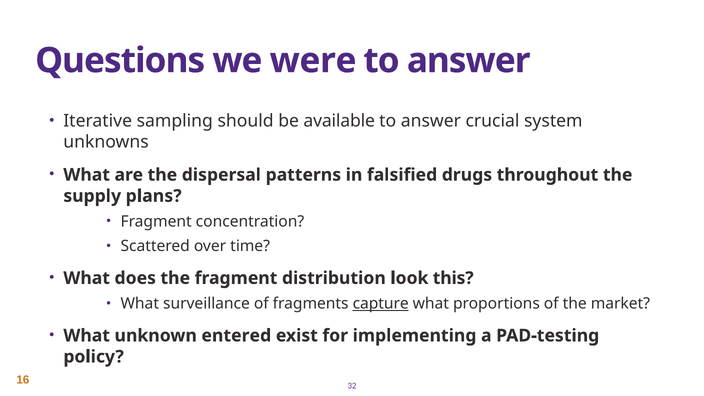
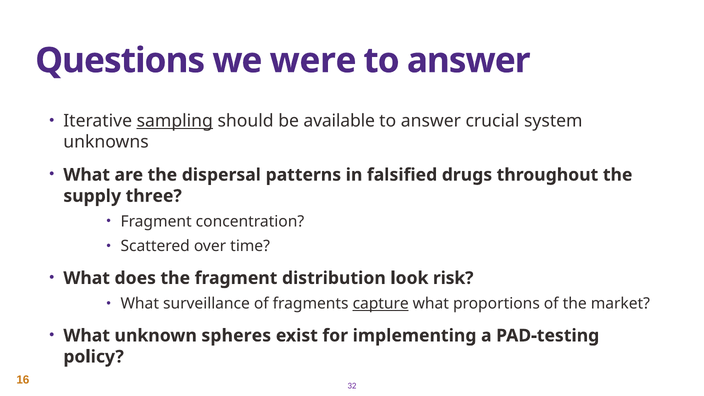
sampling underline: none -> present
plans: plans -> three
this: this -> risk
entered: entered -> spheres
